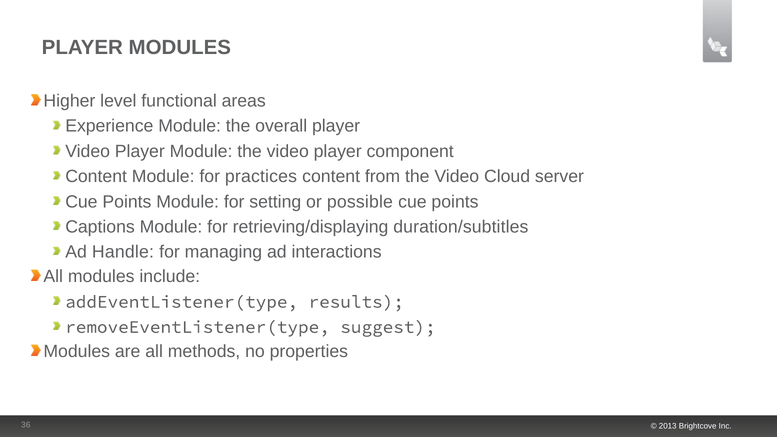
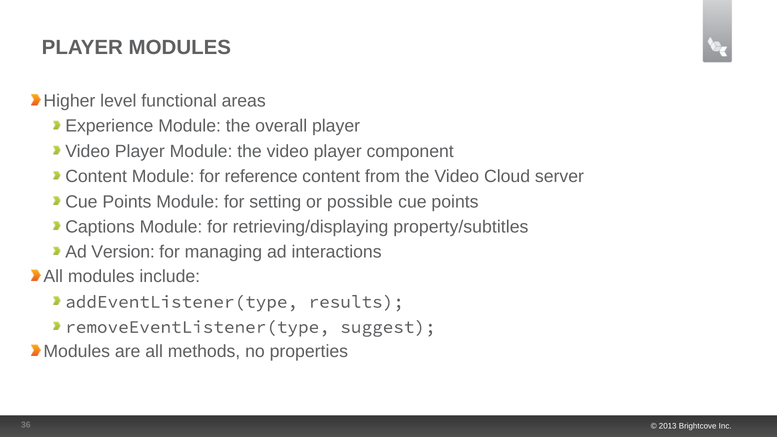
practices: practices -> reference
duration/subtitles: duration/subtitles -> property/subtitles
Handle: Handle -> Version
